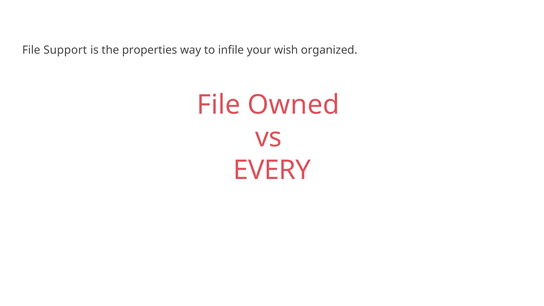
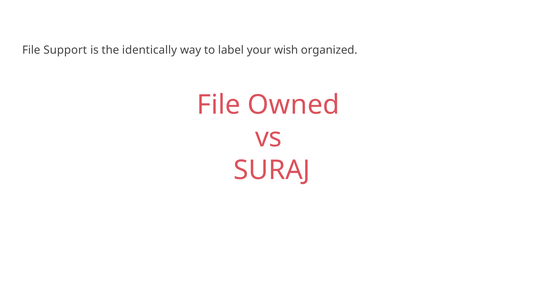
properties: properties -> identically
infile: infile -> label
EVERY: EVERY -> SURAJ
